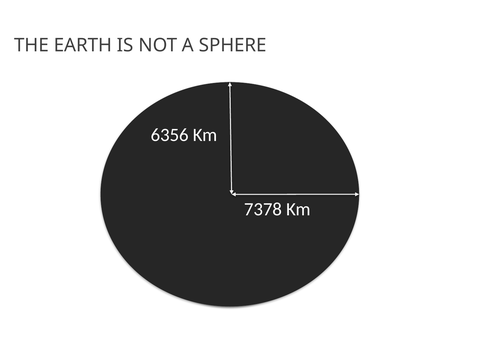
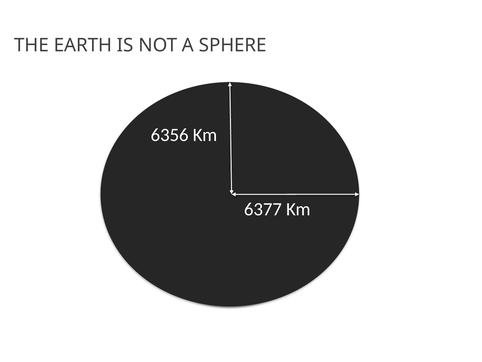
7378: 7378 -> 6377
